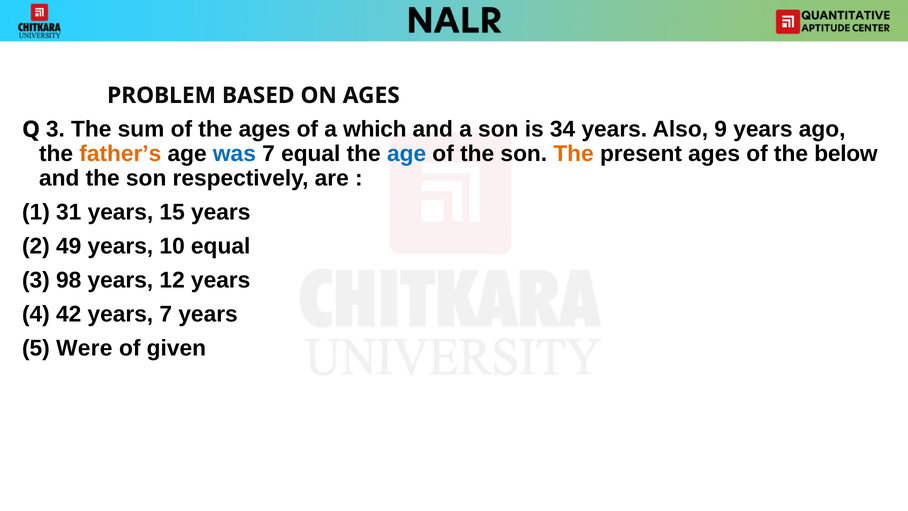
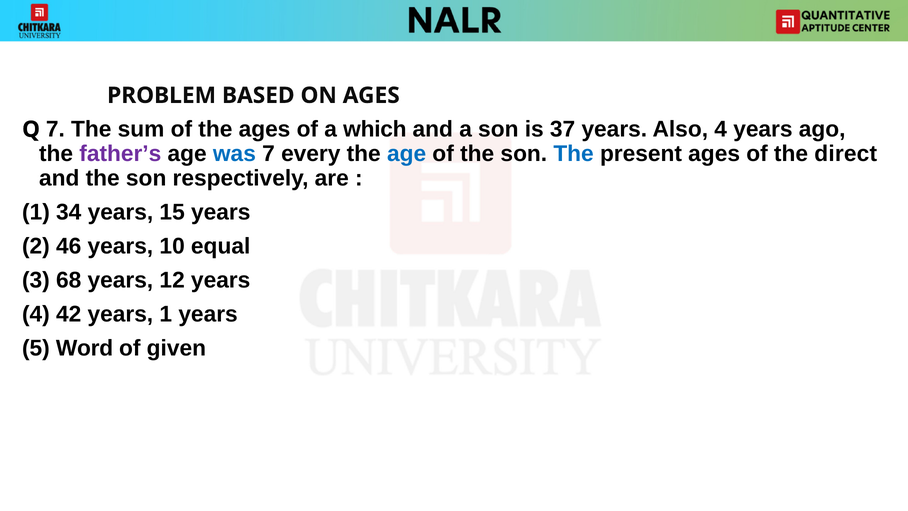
Q 3: 3 -> 7
34: 34 -> 37
Also 9: 9 -> 4
father’s colour: orange -> purple
7 equal: equal -> every
The at (574, 154) colour: orange -> blue
below: below -> direct
31: 31 -> 34
49: 49 -> 46
98: 98 -> 68
years 7: 7 -> 1
Were: Were -> Word
